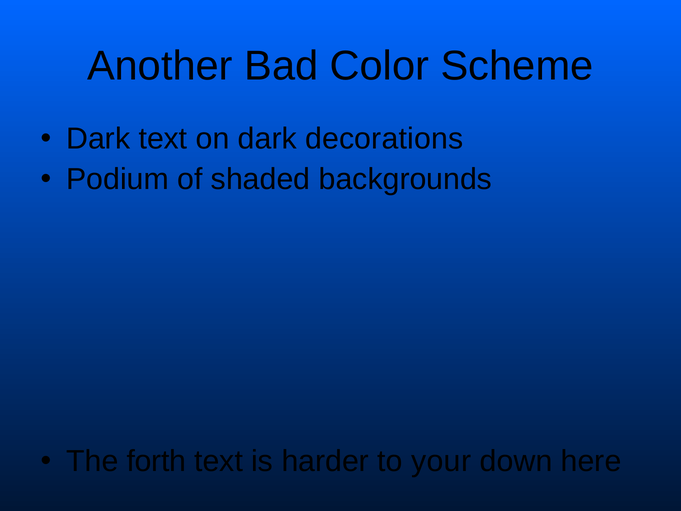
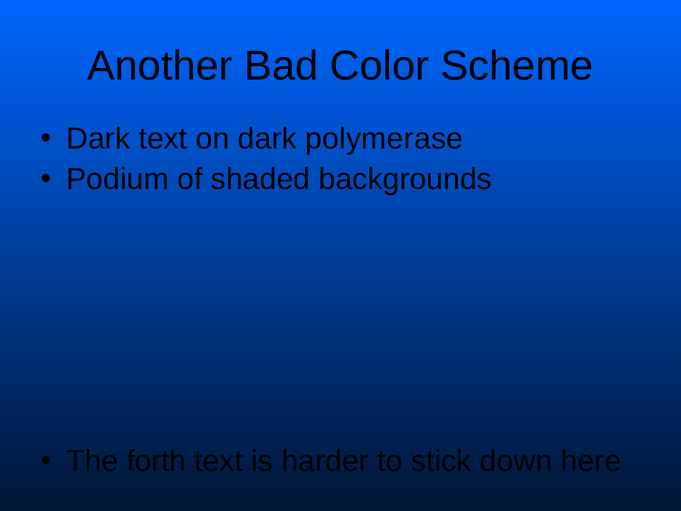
decorations: decorations -> polymerase
your: your -> stick
